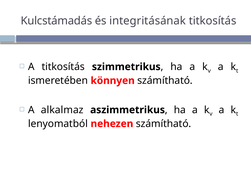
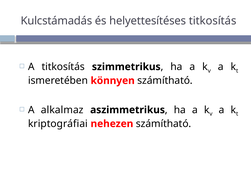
integritásának: integritásának -> helyettesítéses
lenyomatból: lenyomatból -> kriptográfiai
